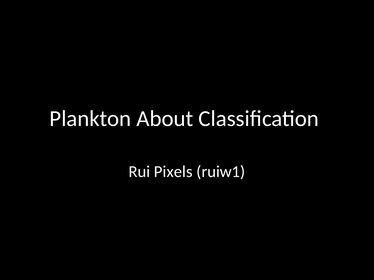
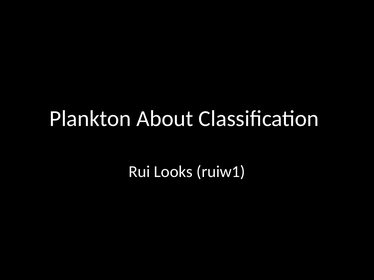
Pixels: Pixels -> Looks
